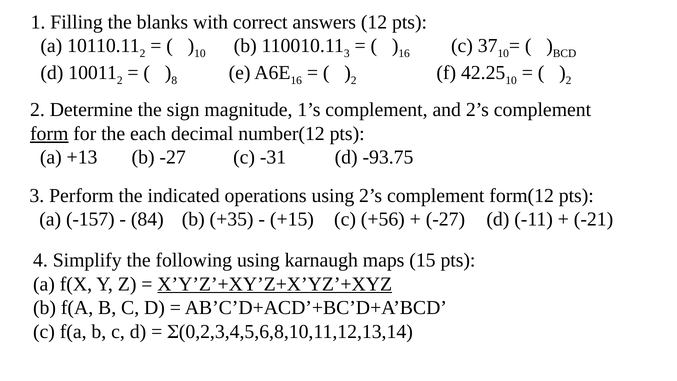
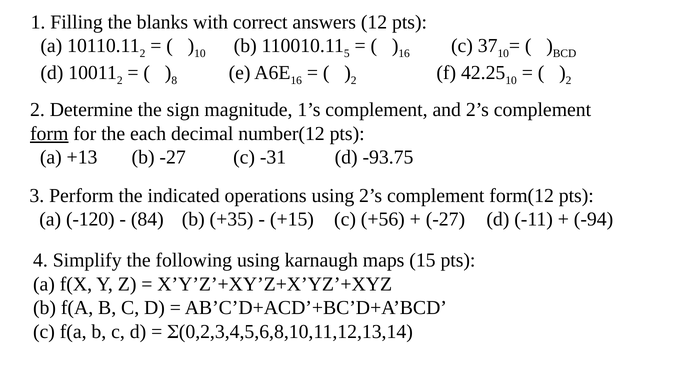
3 at (347, 53): 3 -> 5
-157: -157 -> -120
-21: -21 -> -94
X’Y’Z’+XY’Z+X’YZ’+XYZ underline: present -> none
